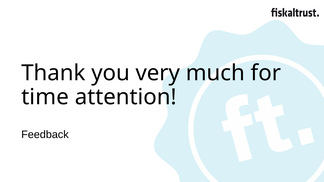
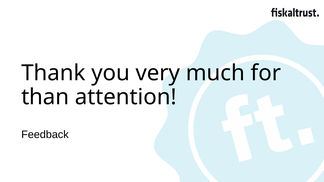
time: time -> than
